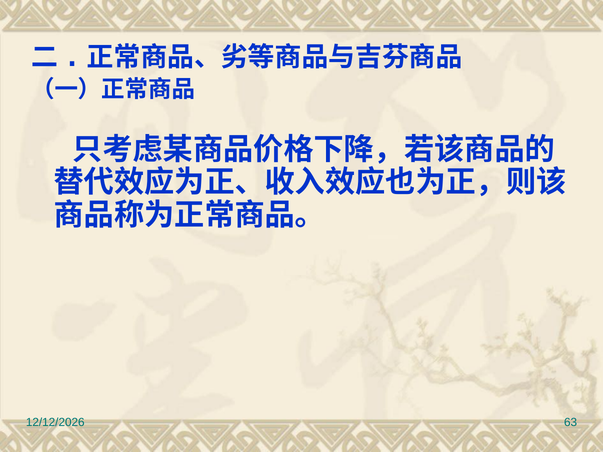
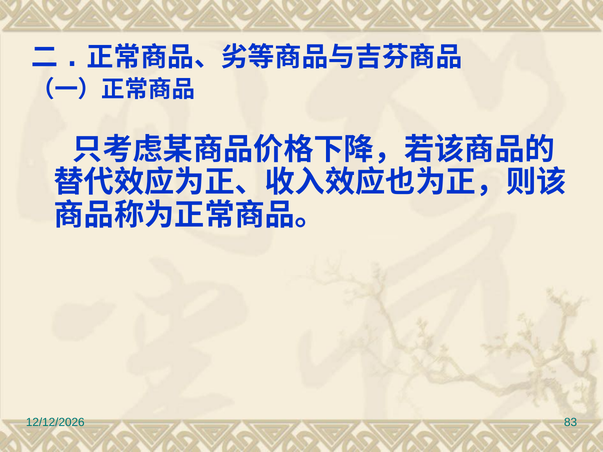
63: 63 -> 83
